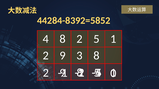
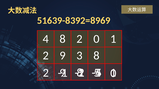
44284-8392: 44284-8392 -> 51639-8392
=5852: =5852 -> =8969
2 5: 5 -> 0
